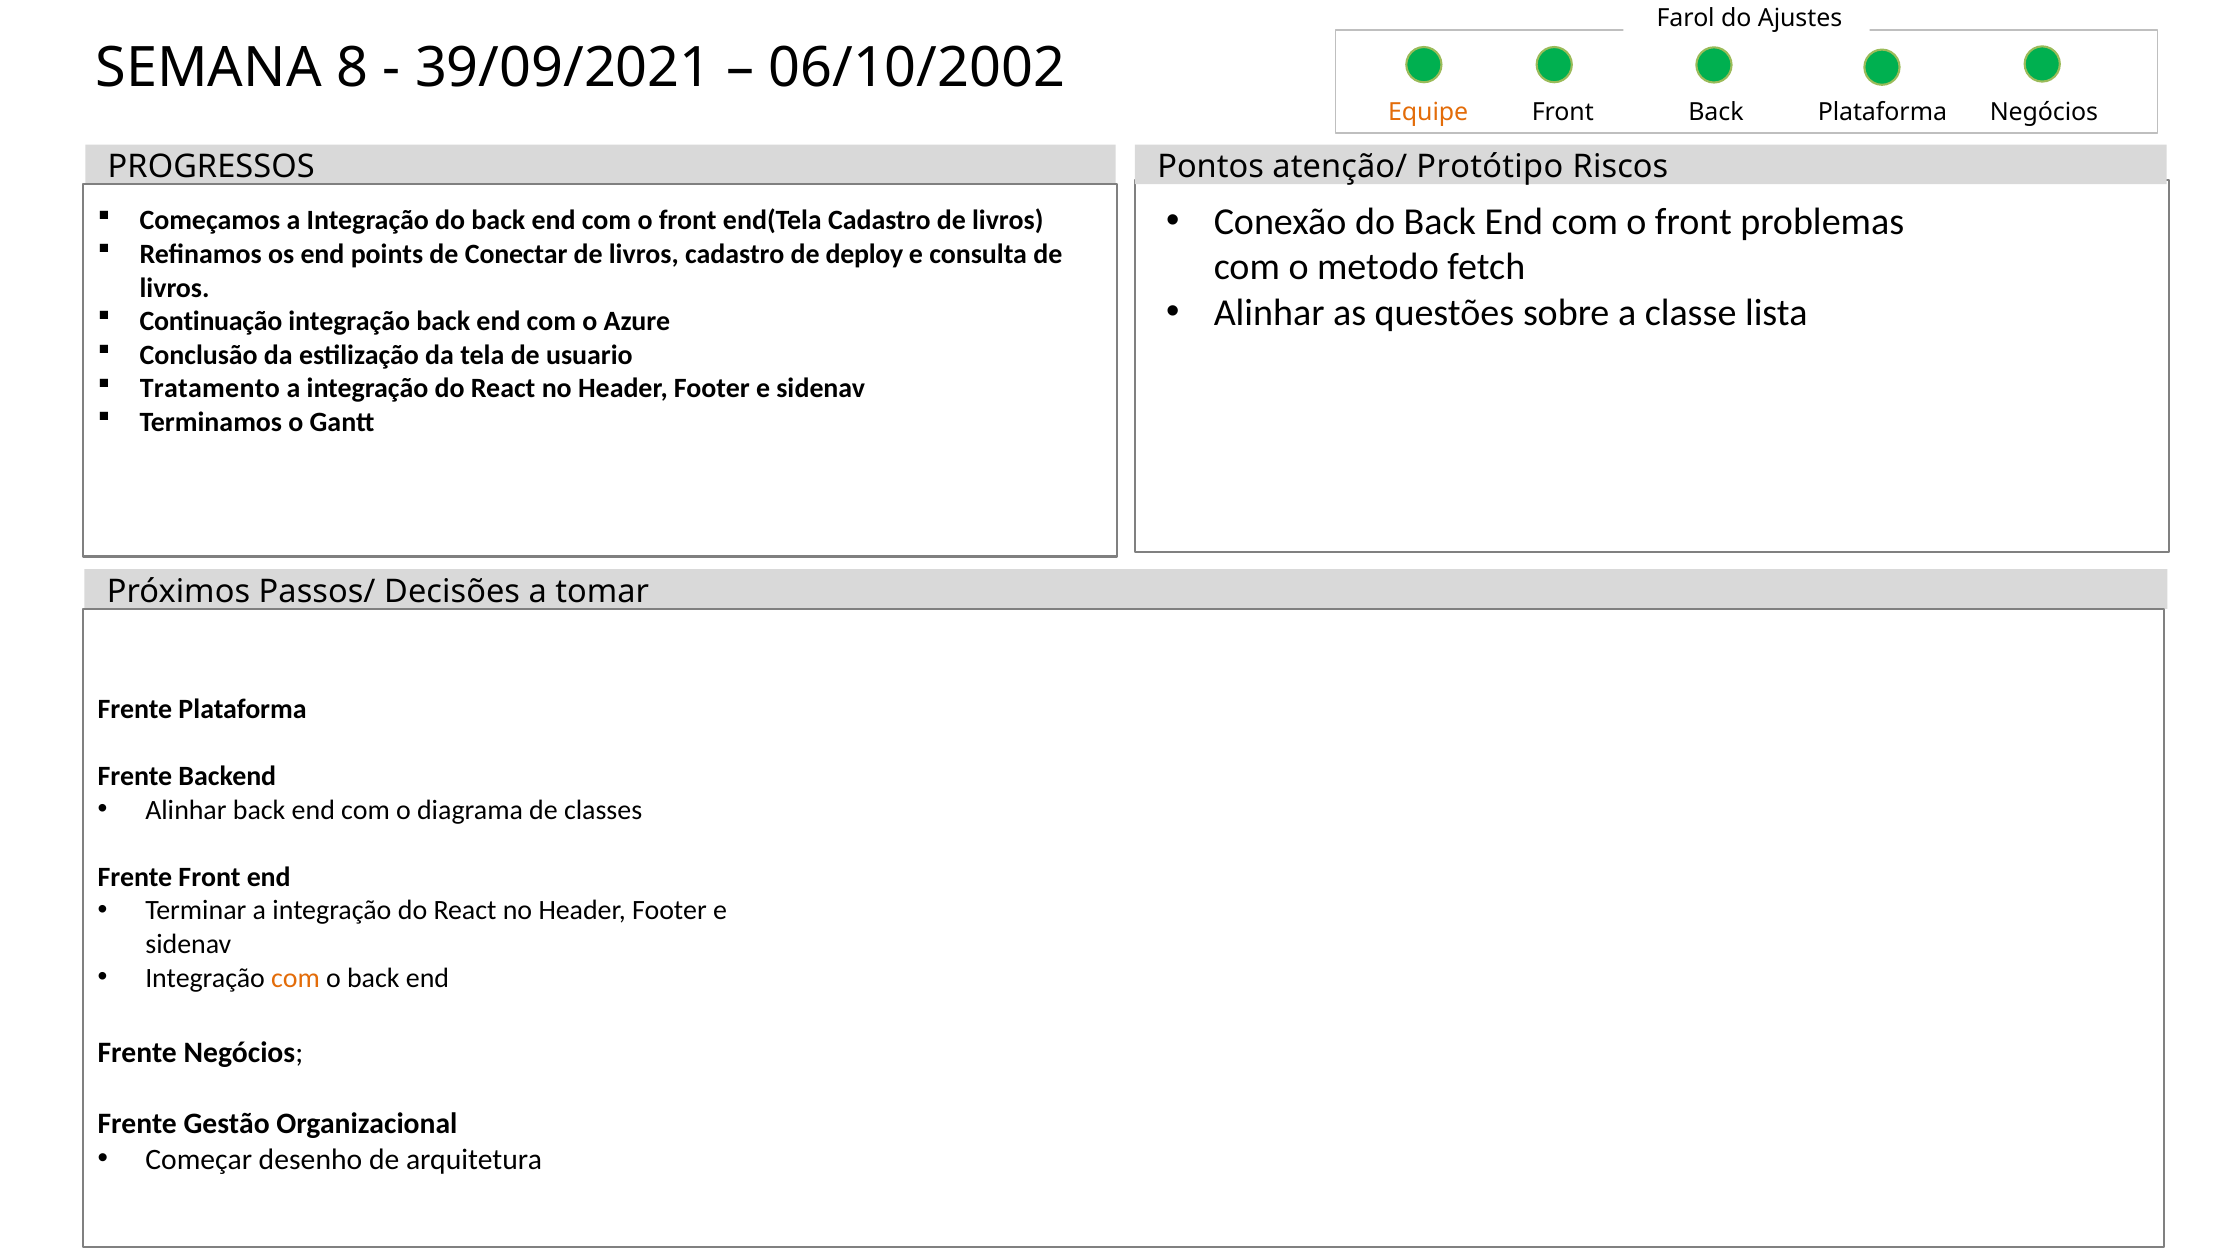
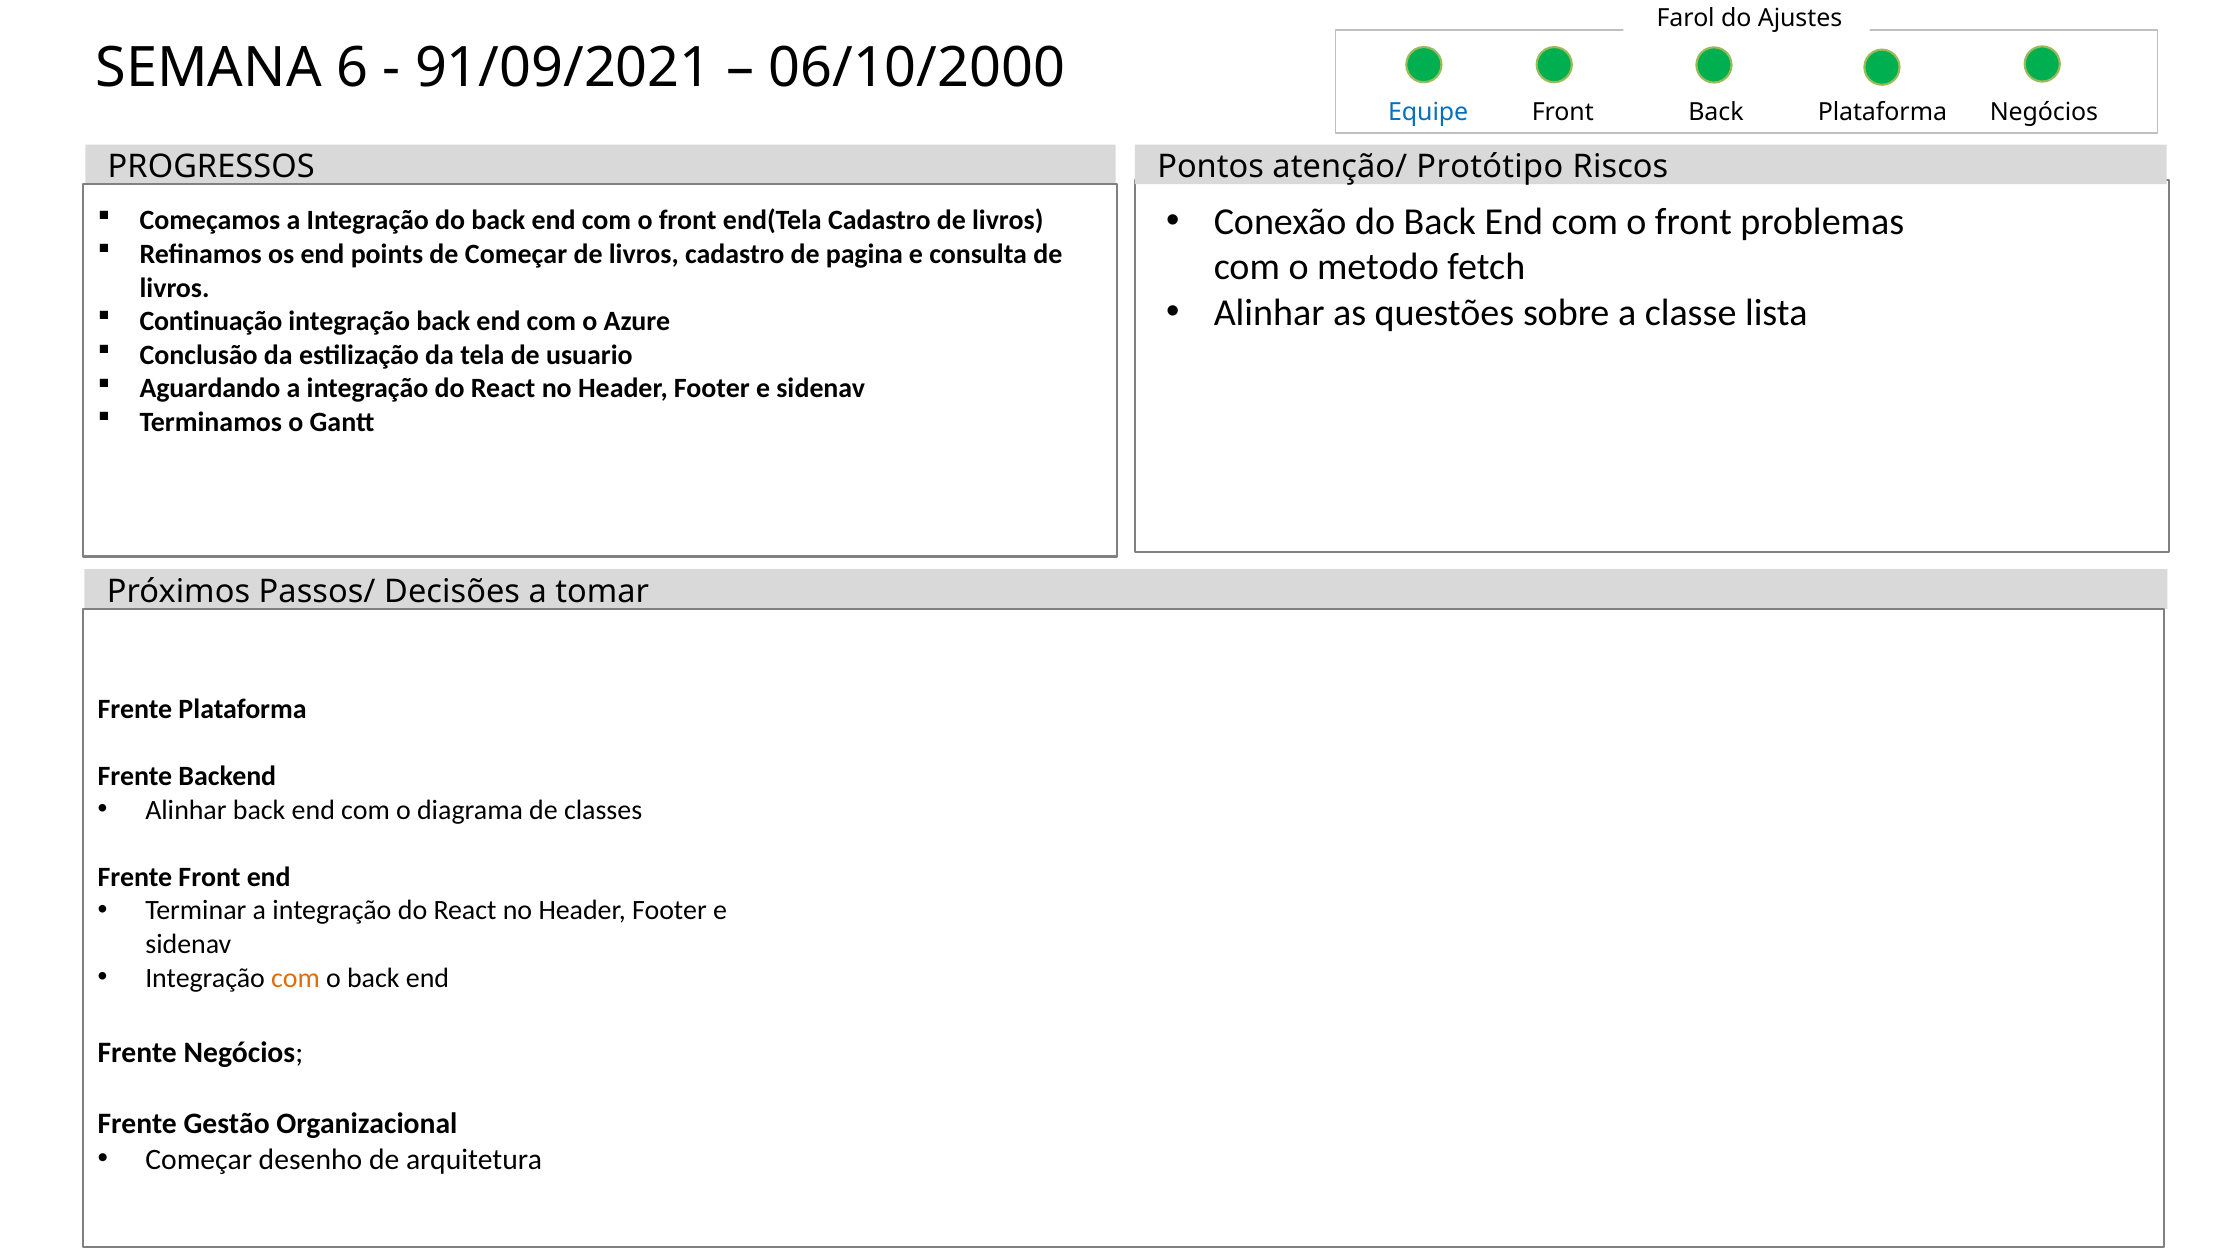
8: 8 -> 6
39/09/2021: 39/09/2021 -> 91/09/2021
06/10/2002: 06/10/2002 -> 06/10/2000
Equipe colour: orange -> blue
de Conectar: Conectar -> Começar
deploy: deploy -> pagina
Tratamento: Tratamento -> Aguardando
